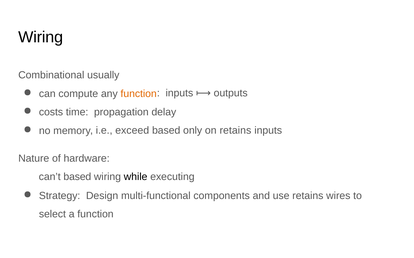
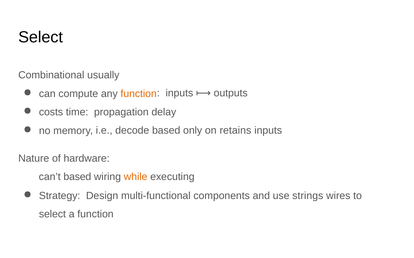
Wiring at (41, 37): Wiring -> Select
exceed: exceed -> decode
while colour: black -> orange
use retains: retains -> strings
